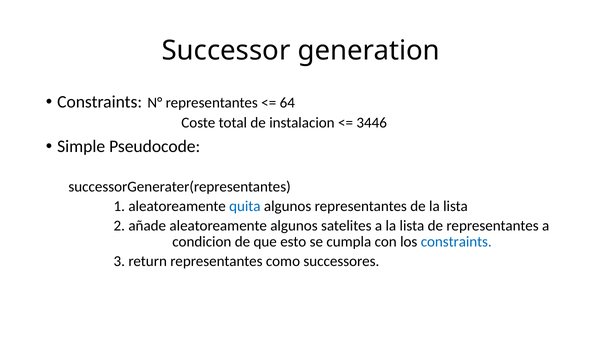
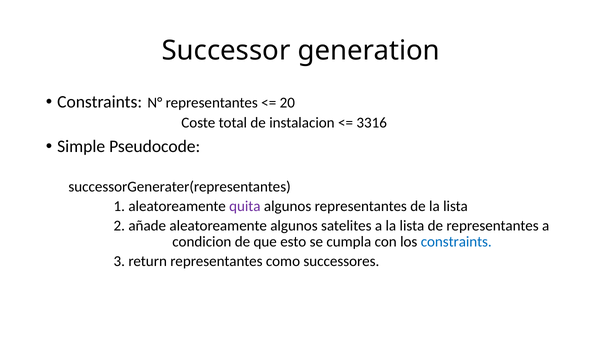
64: 64 -> 20
3446: 3446 -> 3316
quita colour: blue -> purple
